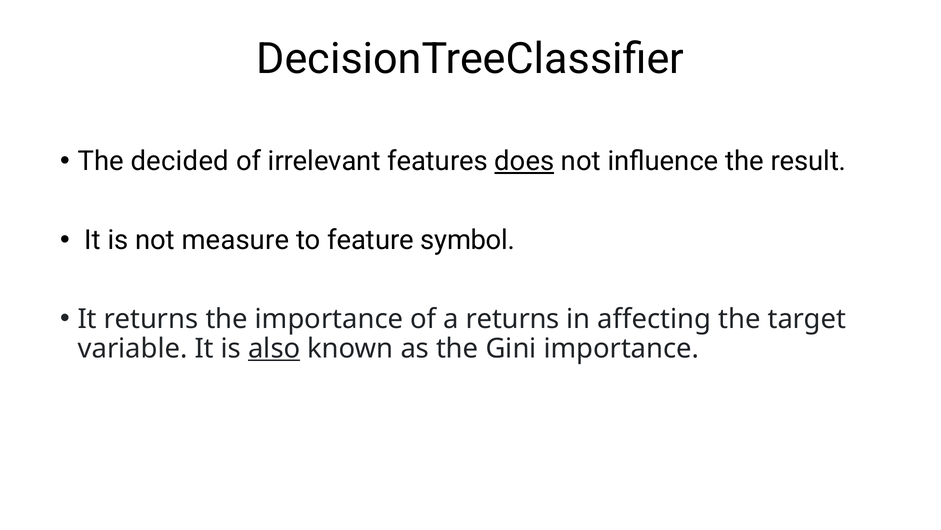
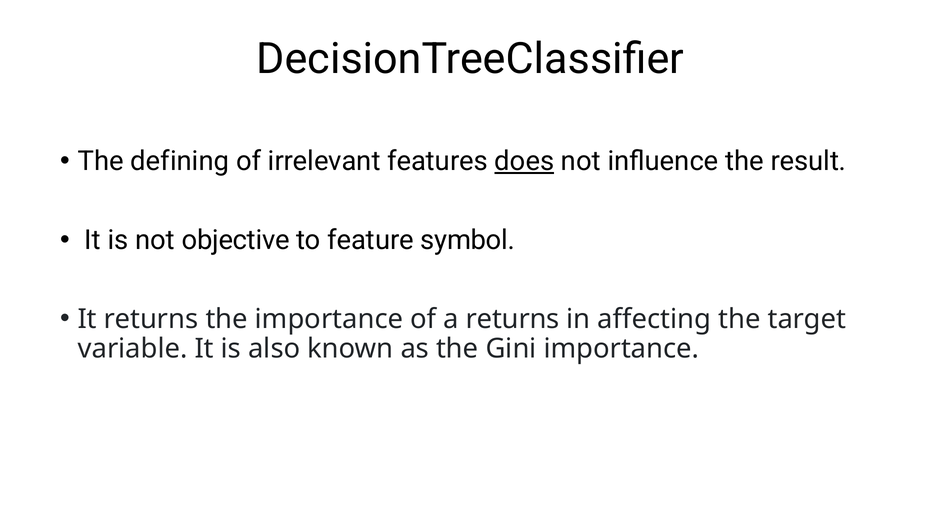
decided: decided -> defining
measure: measure -> objective
also underline: present -> none
